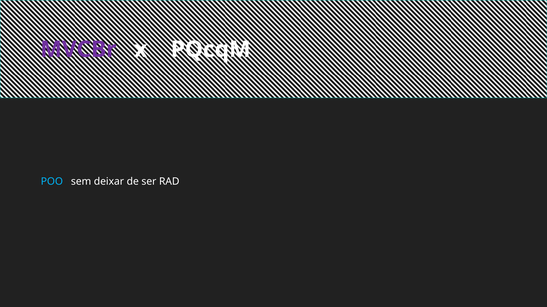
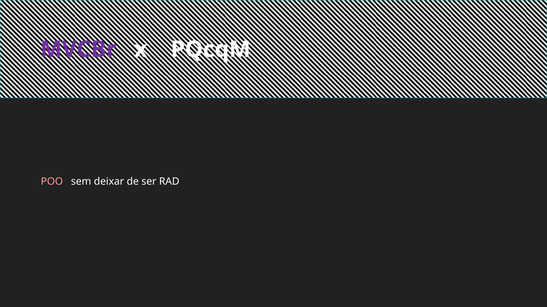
POO colour: light blue -> pink
